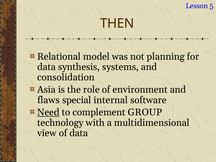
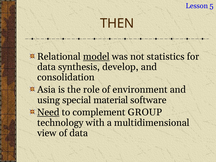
model underline: none -> present
planning: planning -> statistics
systems: systems -> develop
flaws: flaws -> using
internal: internal -> material
